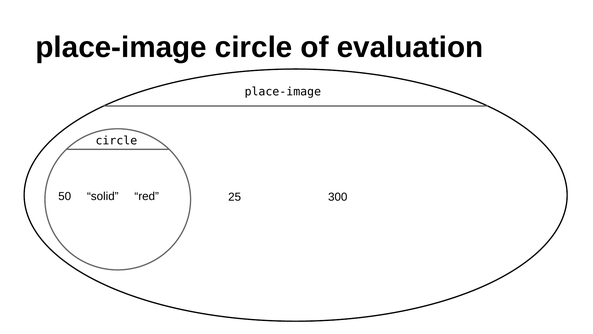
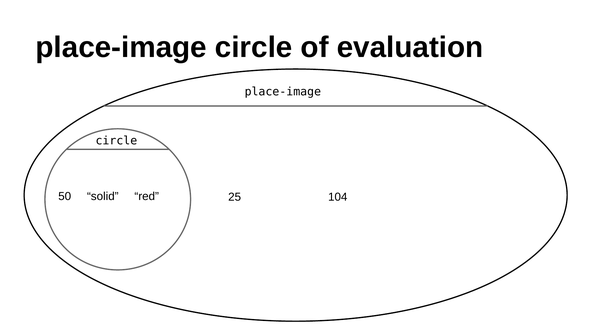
300: 300 -> 104
